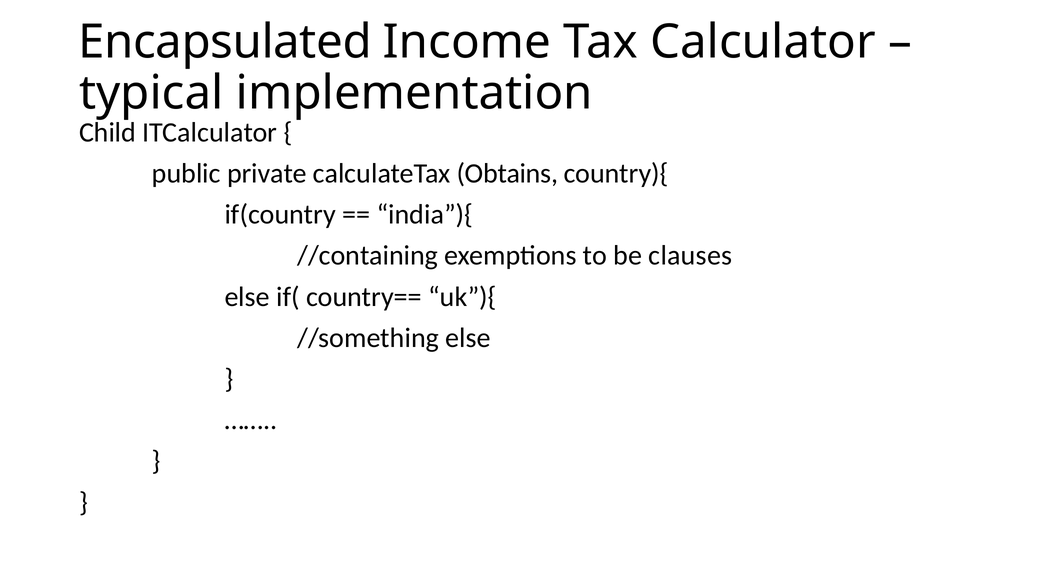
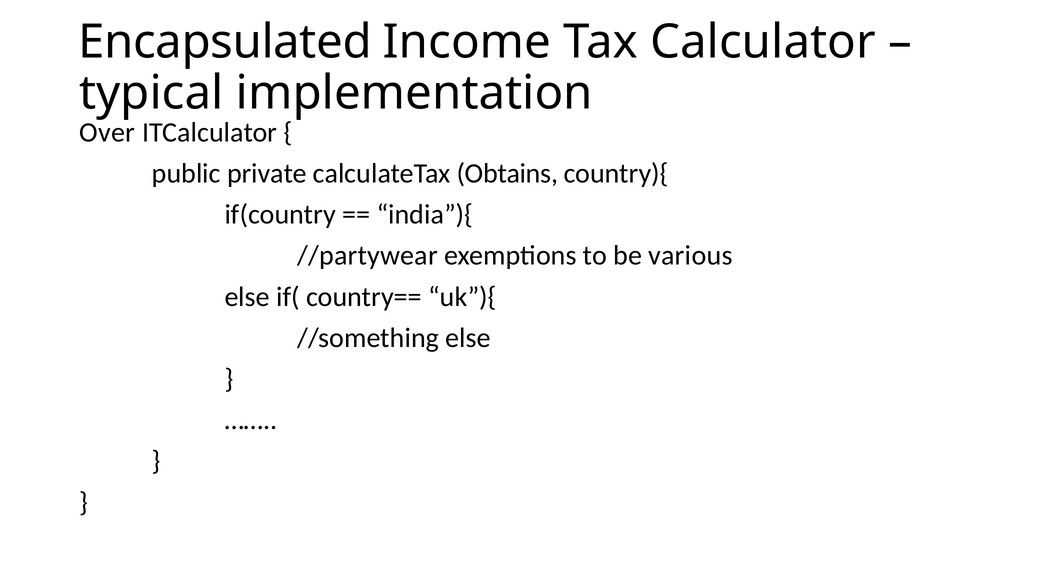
Child: Child -> Over
//containing: //containing -> //partywear
clauses: clauses -> various
